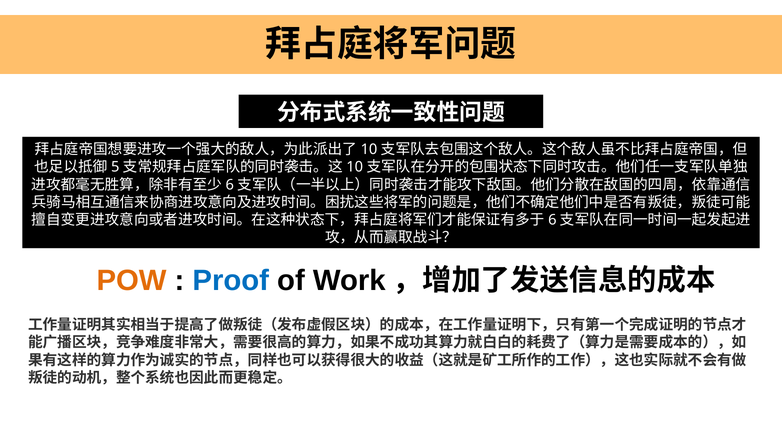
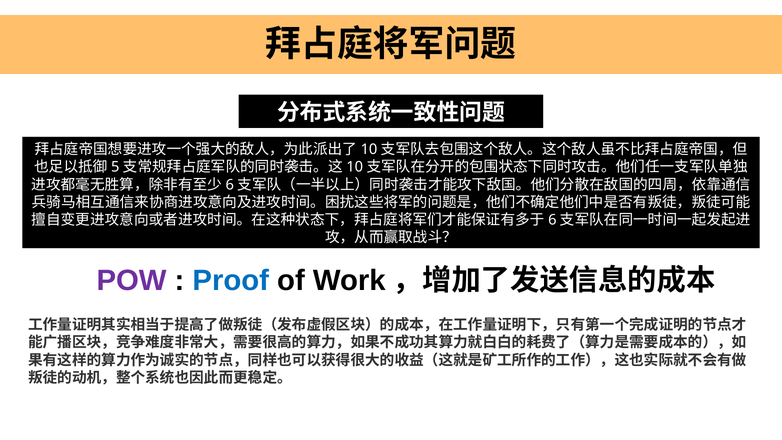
POW colour: orange -> purple
